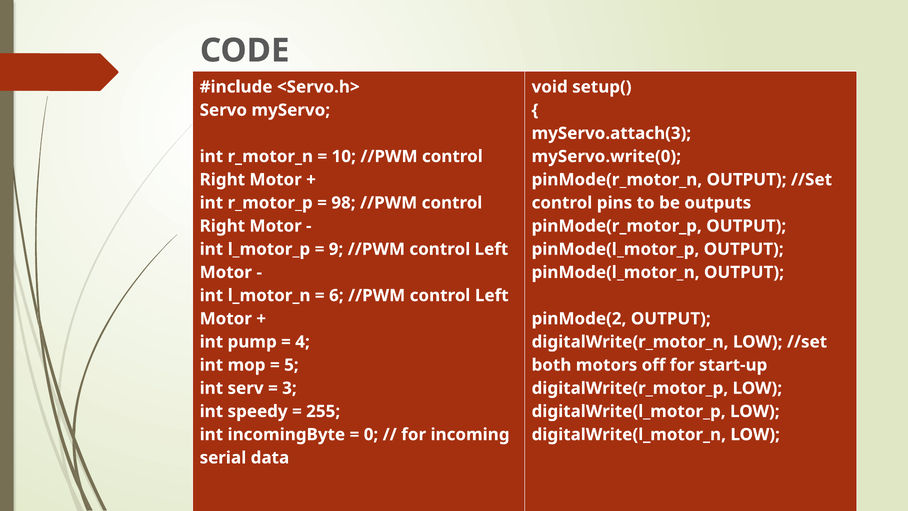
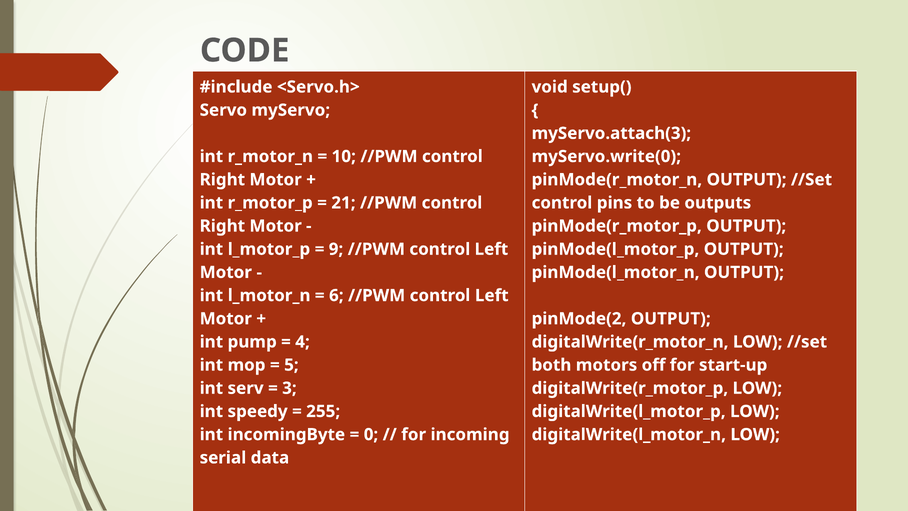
98: 98 -> 21
